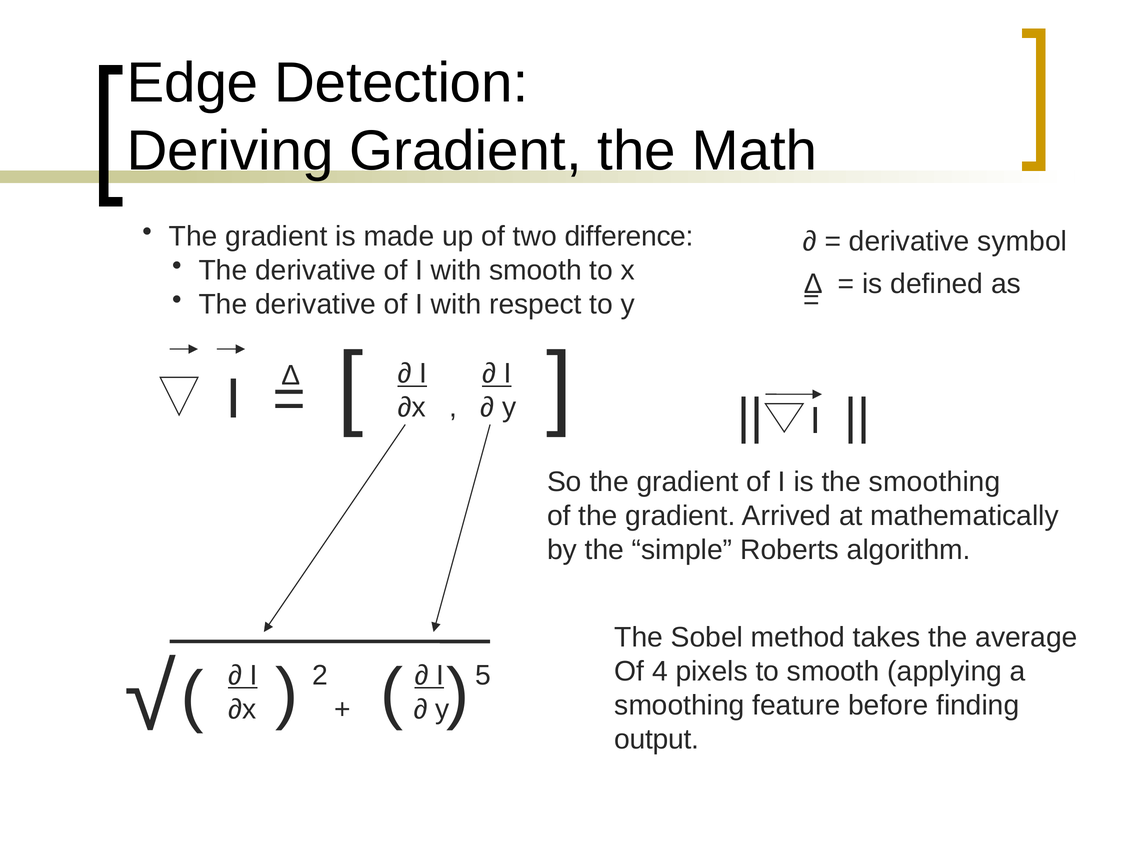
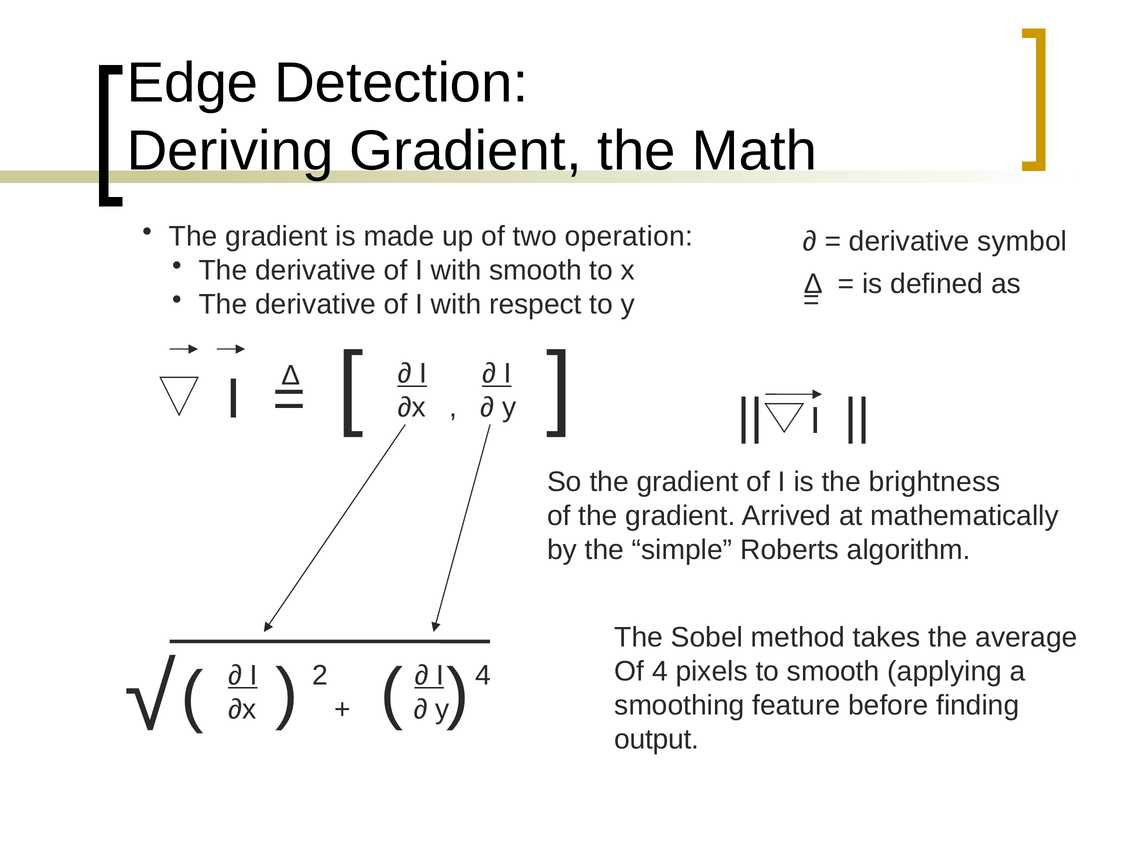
difference: difference -> operation
the smoothing: smoothing -> brightness
I 5: 5 -> 4
